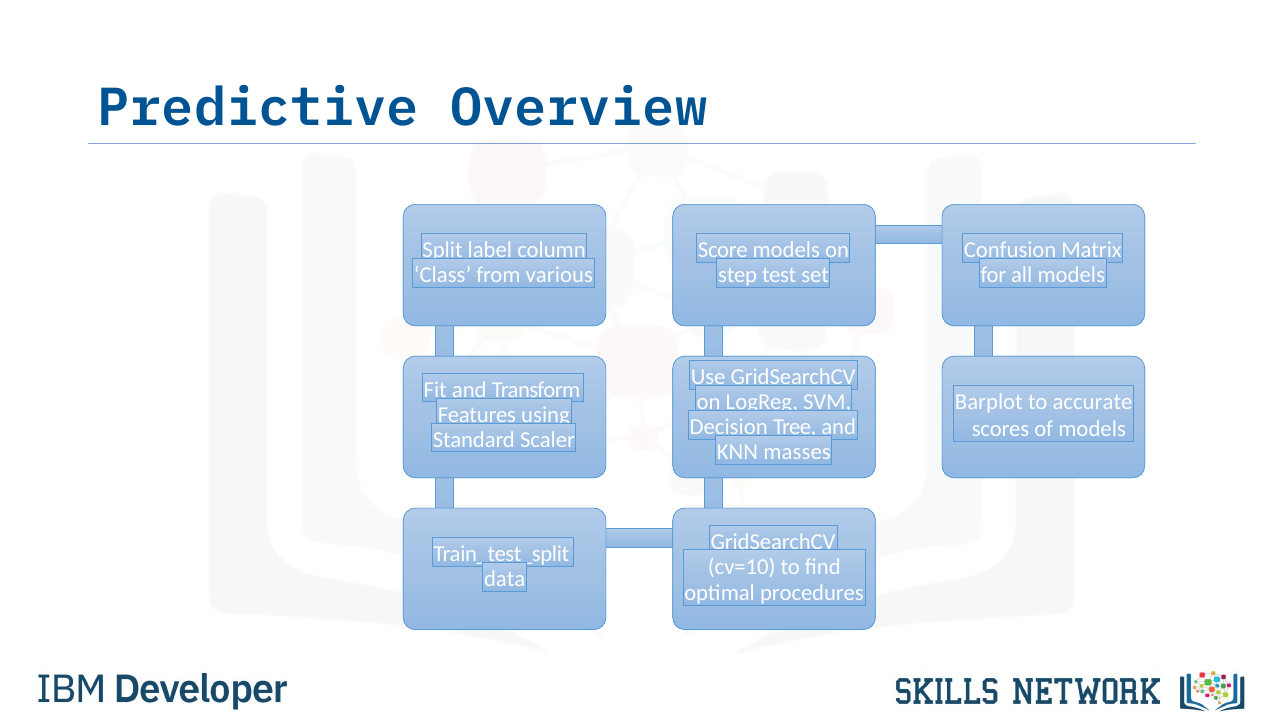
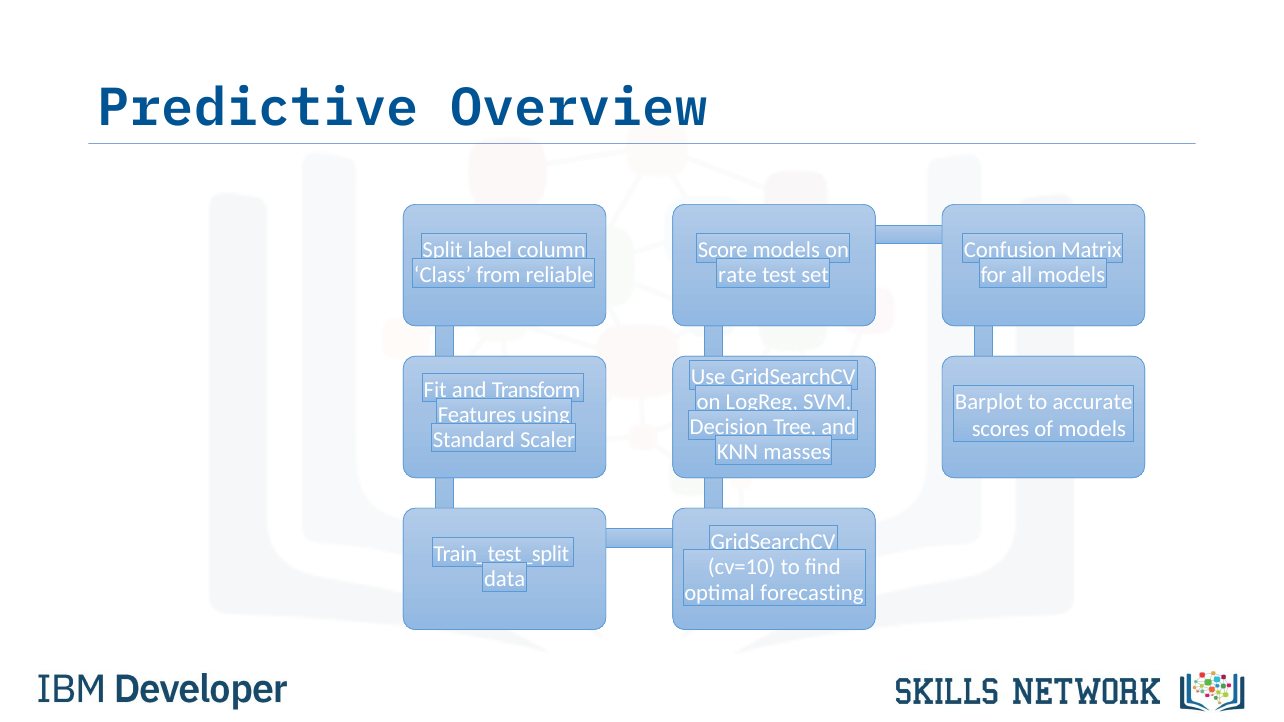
various: various -> reliable
step: step -> rate
procedures: procedures -> forecasting
